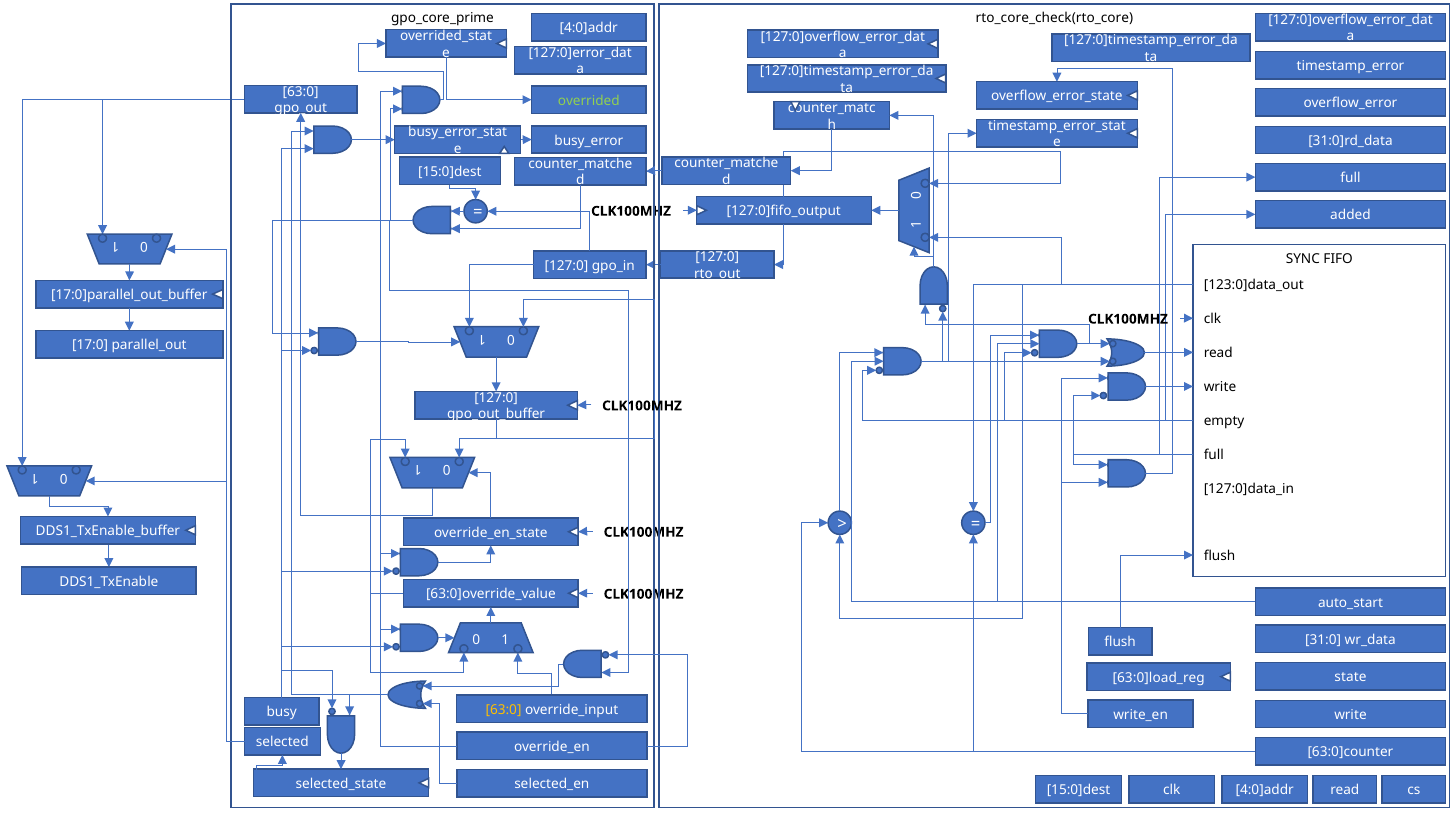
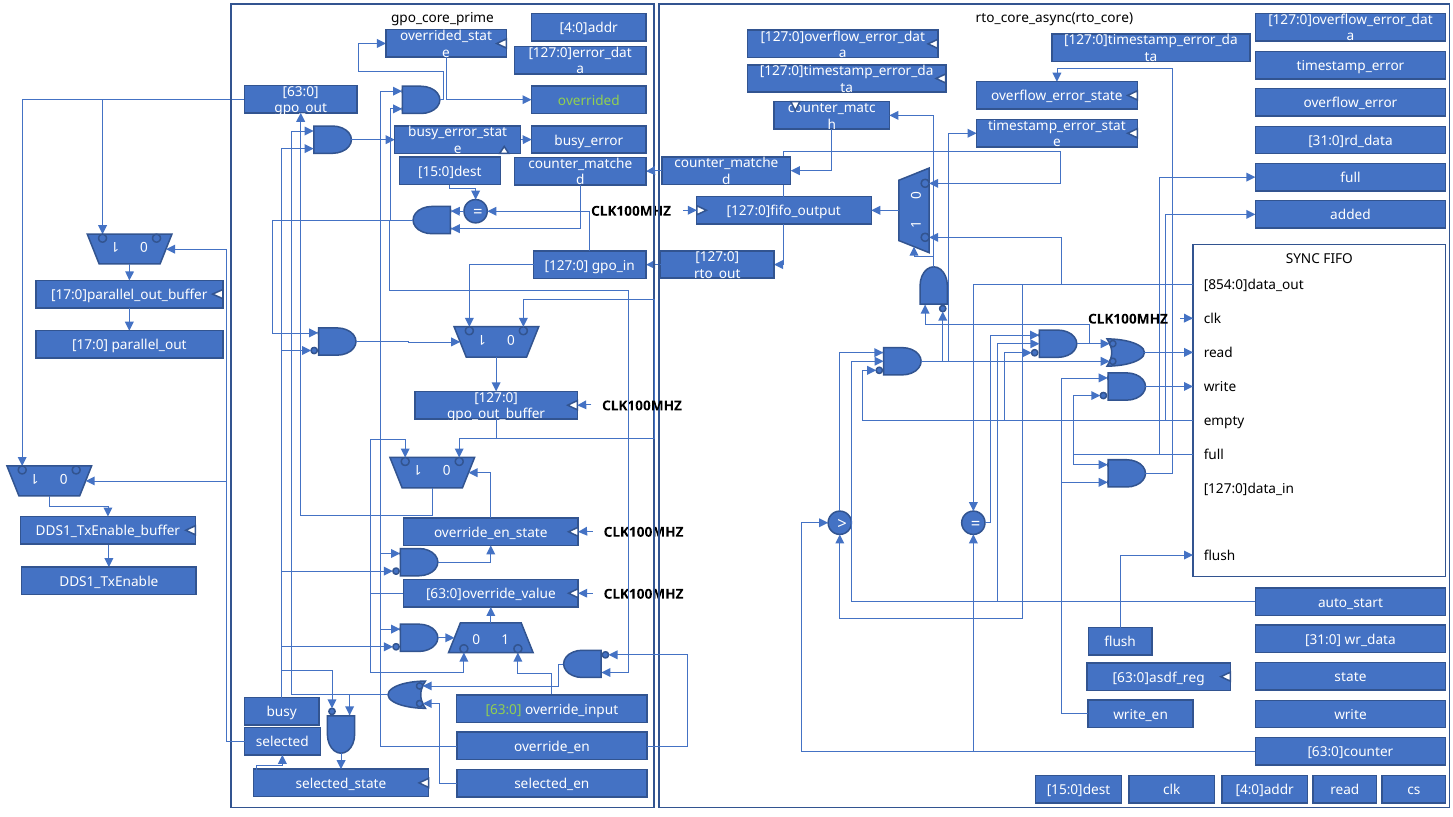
rto_core_check(rto_core: rto_core_check(rto_core -> rto_core_async(rto_core
123:0]data_out: 123:0]data_out -> 854:0]data_out
63:0]load_reg: 63:0]load_reg -> 63:0]asdf_reg
63:0 at (504, 710) colour: yellow -> light green
